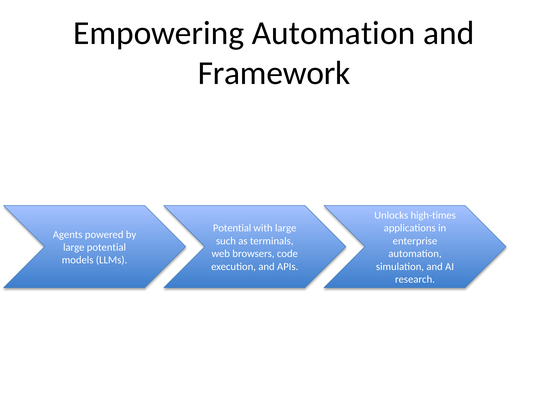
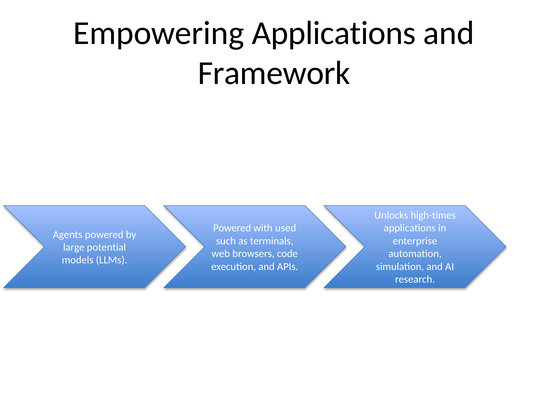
Empowering Automation: Automation -> Applications
Potential at (232, 228): Potential -> Powered
with large: large -> used
